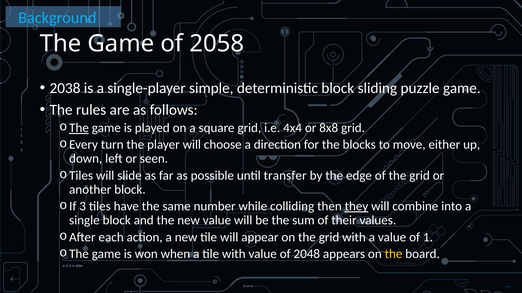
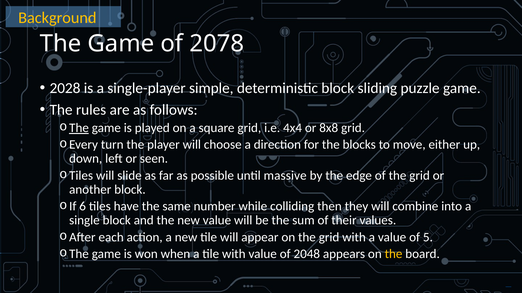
Background colour: light blue -> yellow
2058: 2058 -> 2078
2038: 2038 -> 2028
transfer: transfer -> massive
3: 3 -> 6
they underline: present -> none
1: 1 -> 5
